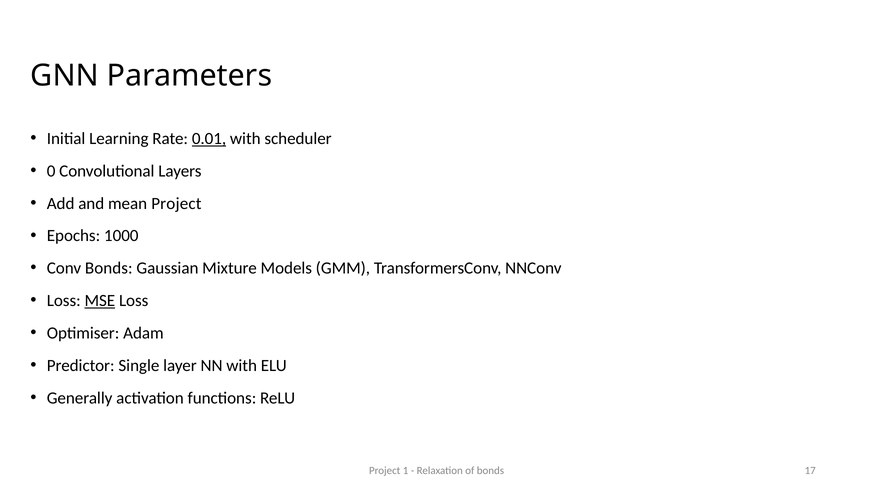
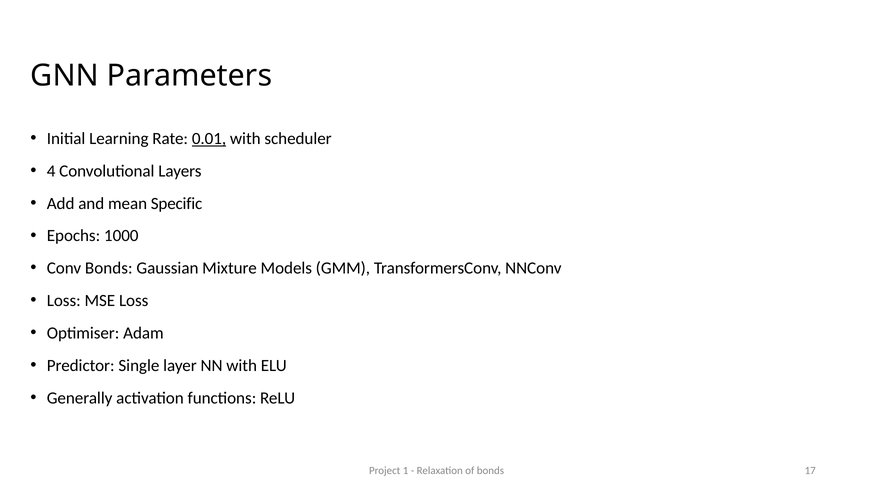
0: 0 -> 4
mean Project: Project -> Specific
MSE underline: present -> none
